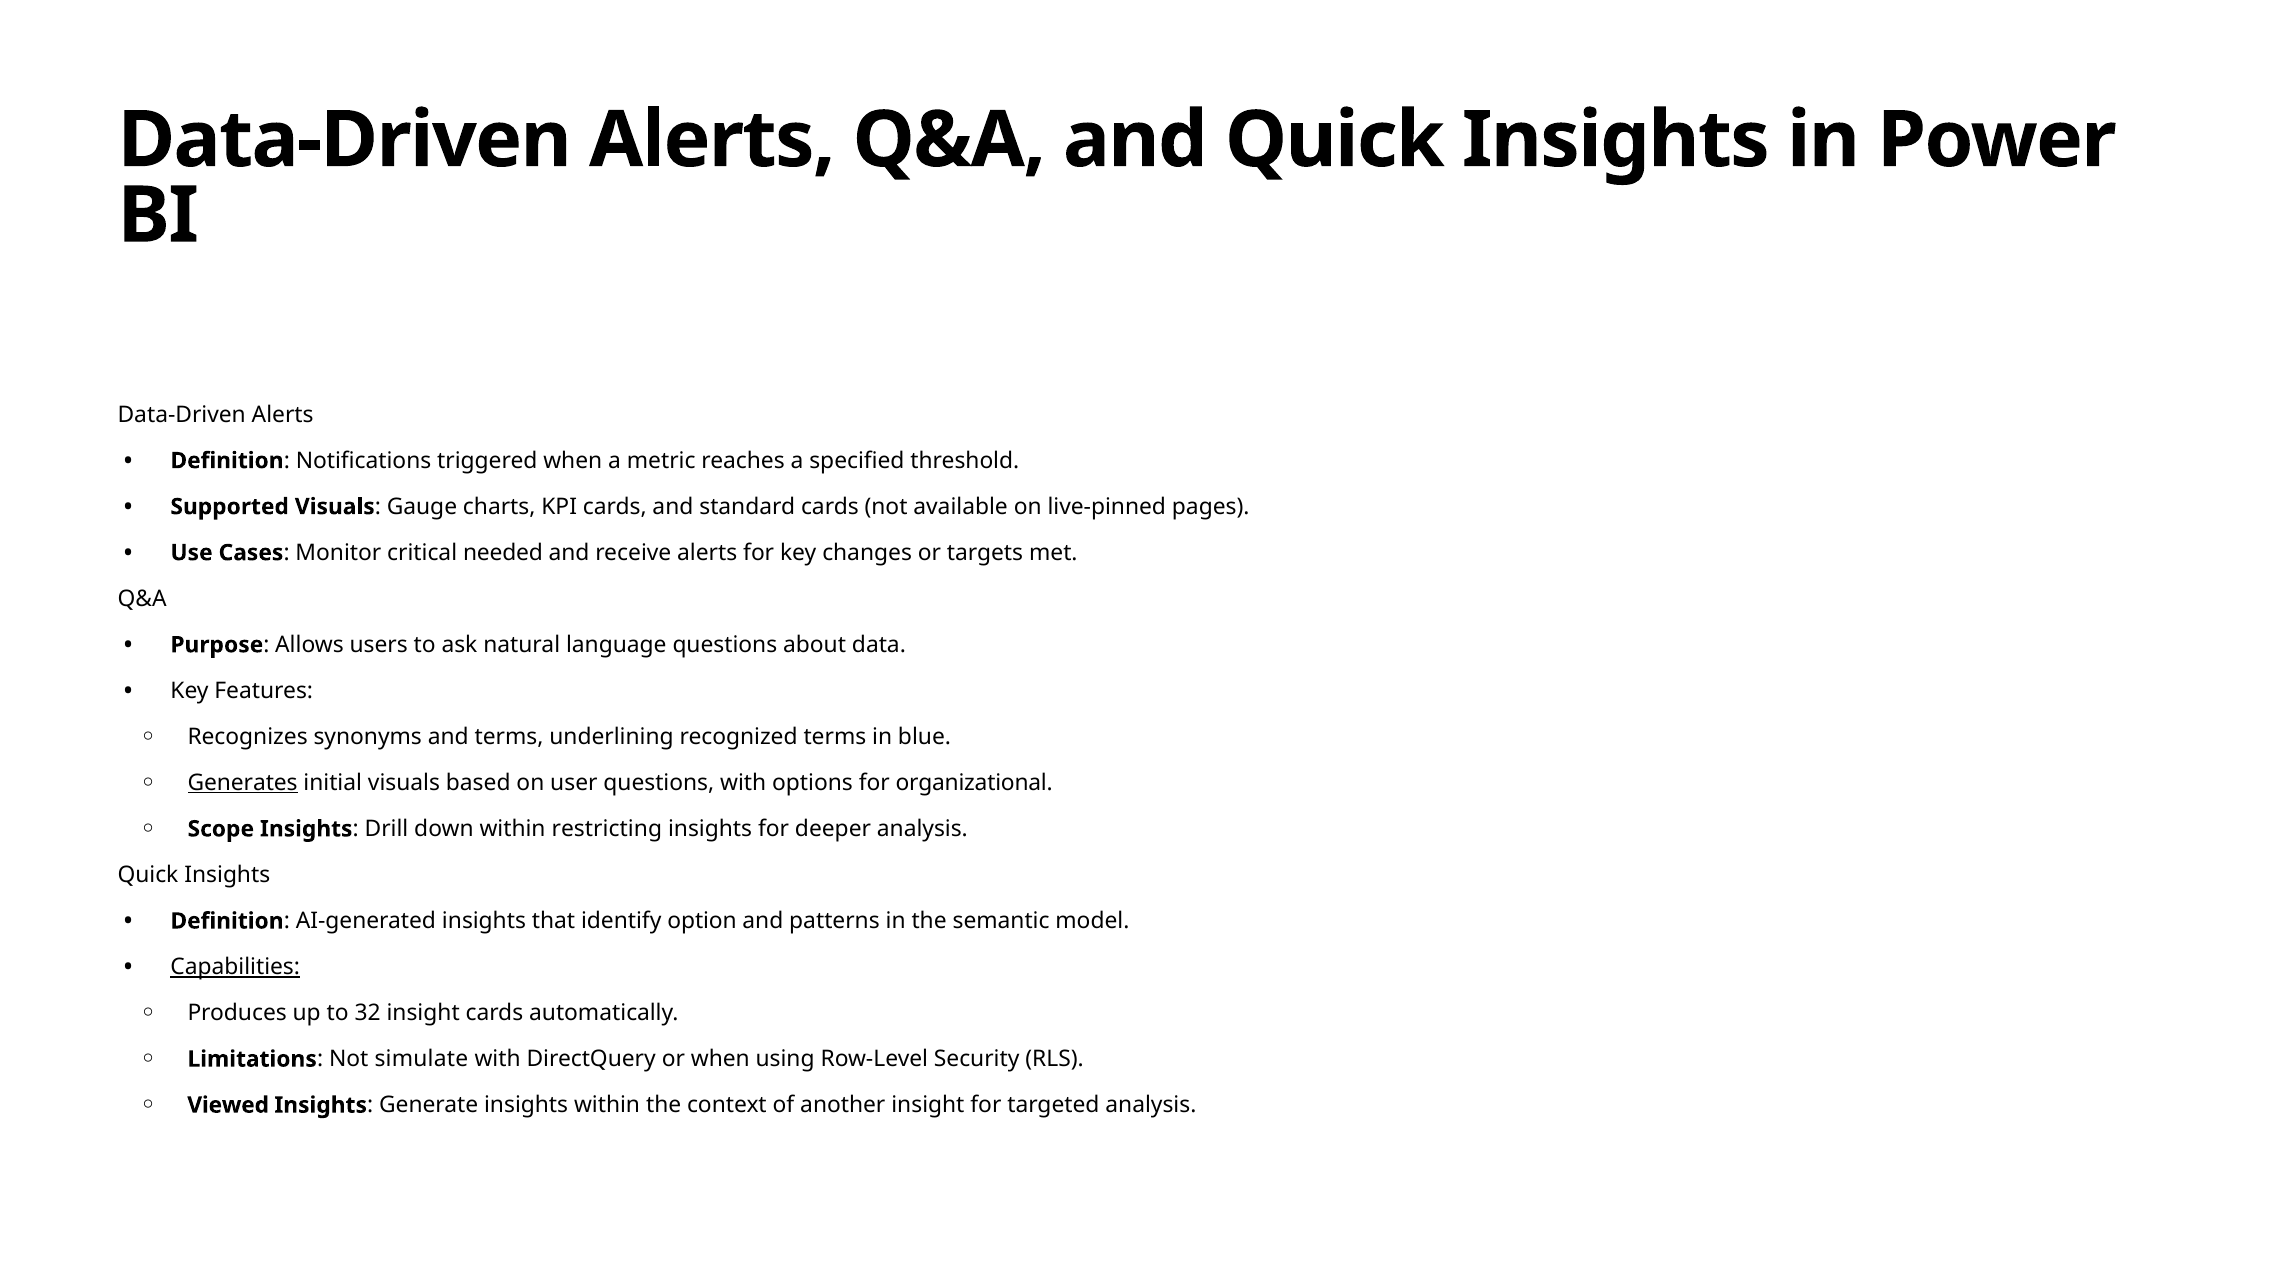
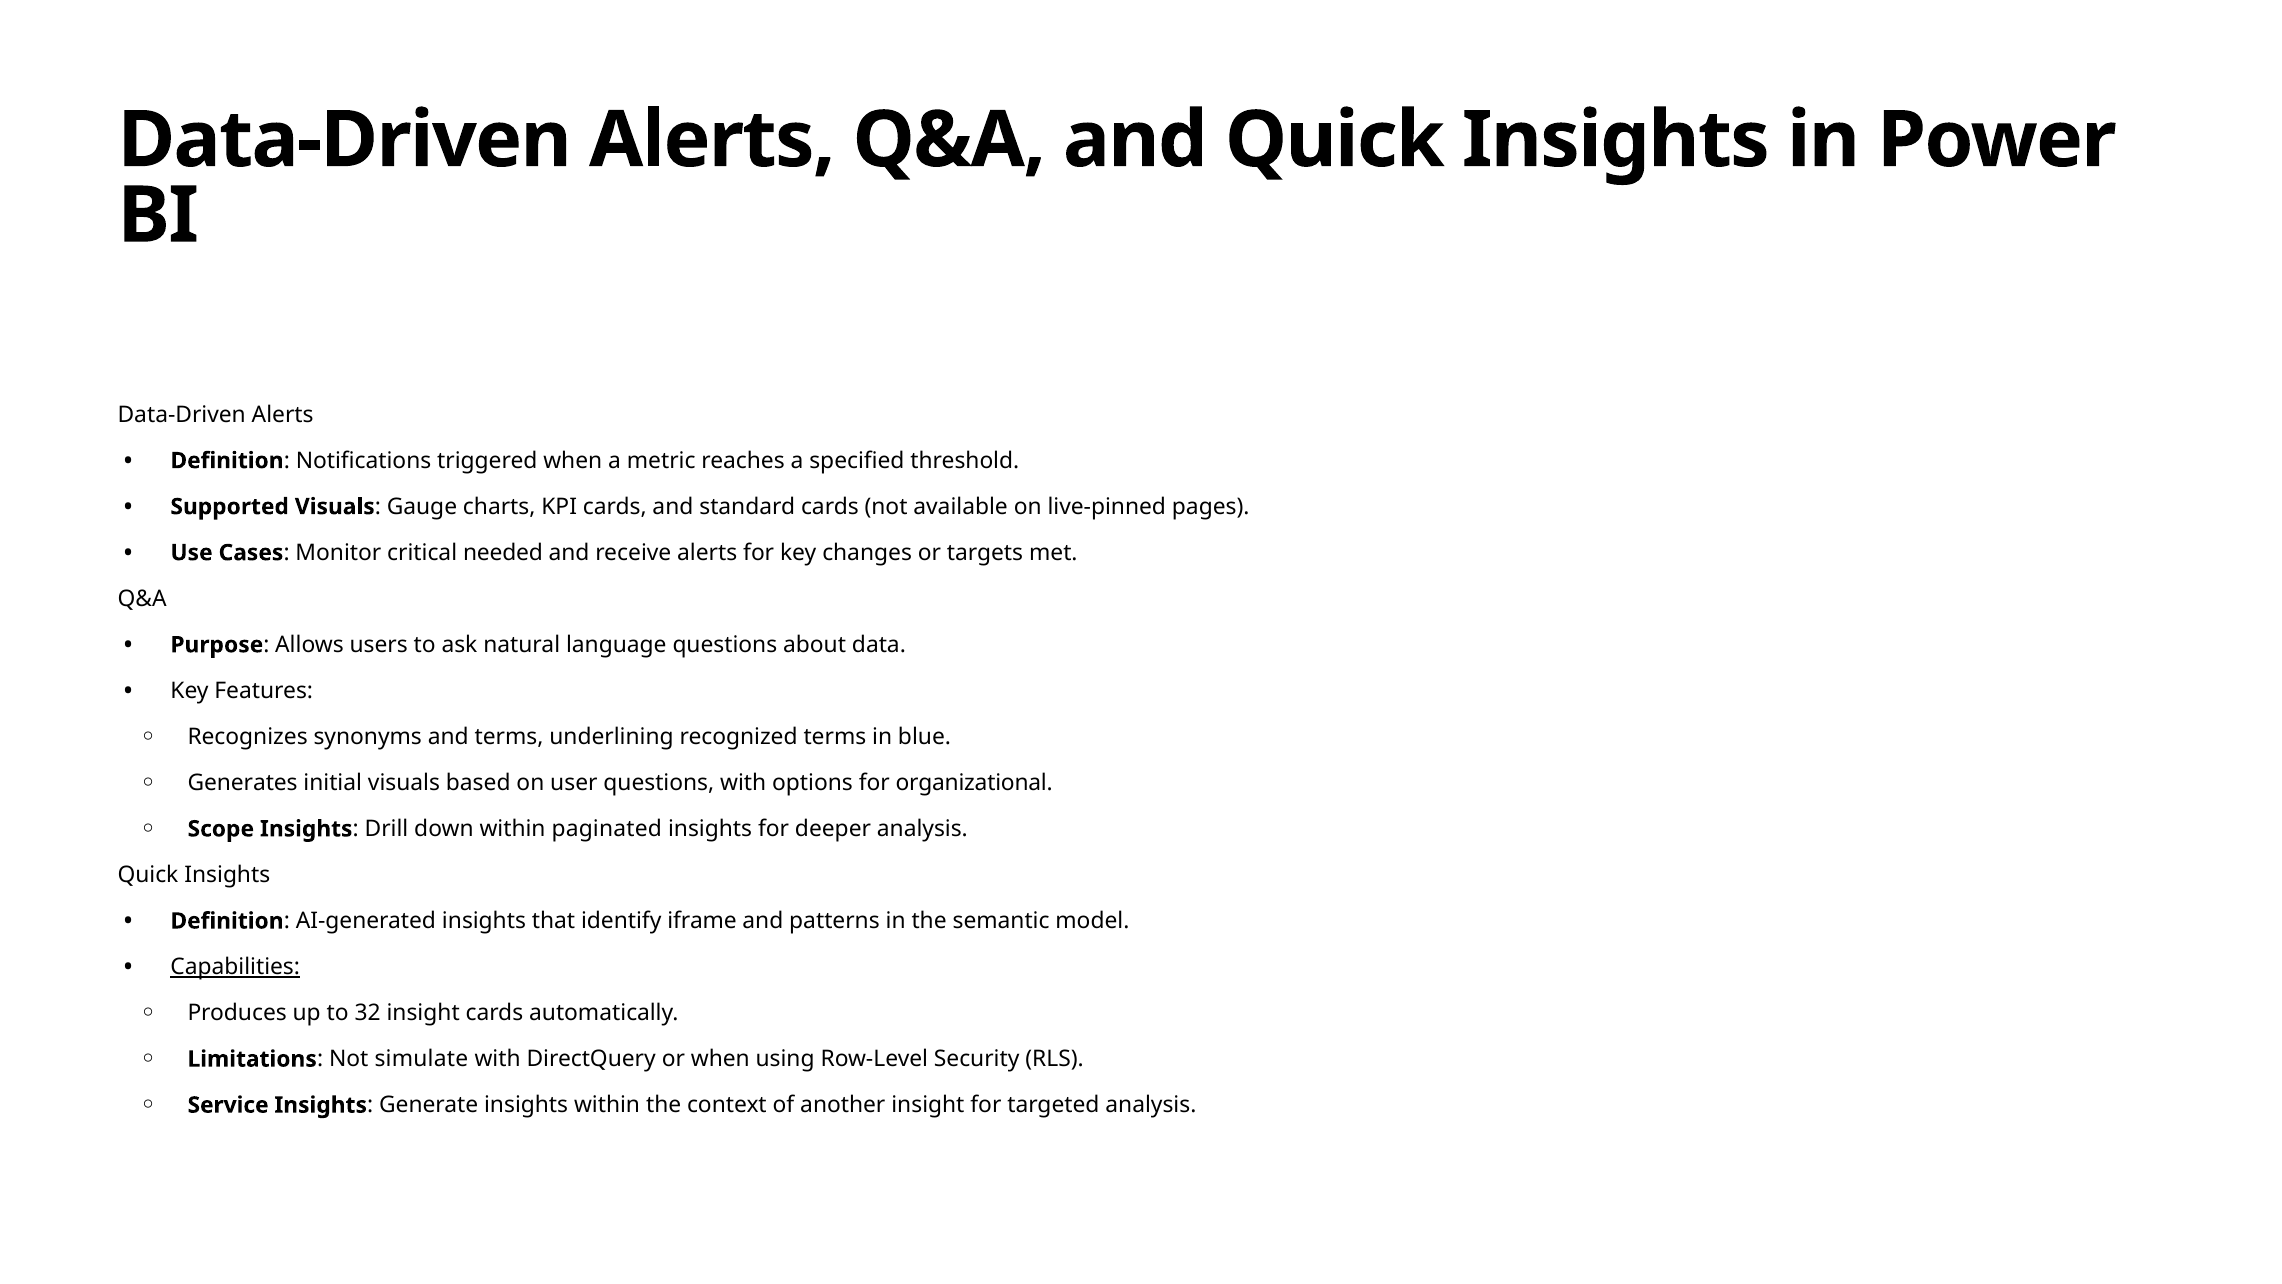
Generates underline: present -> none
restricting: restricting -> paginated
option: option -> iframe
Viewed: Viewed -> Service
